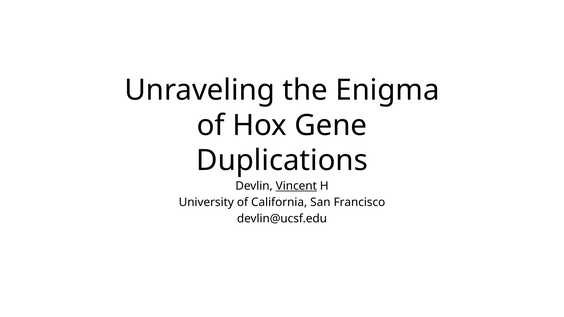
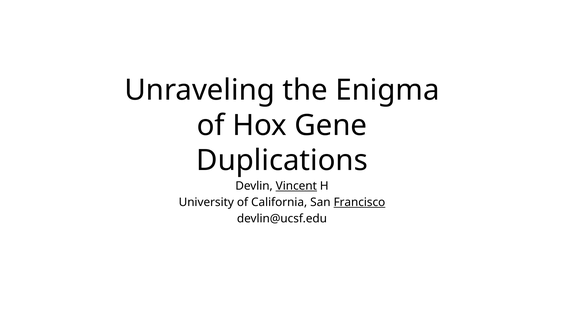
Francisco underline: none -> present
